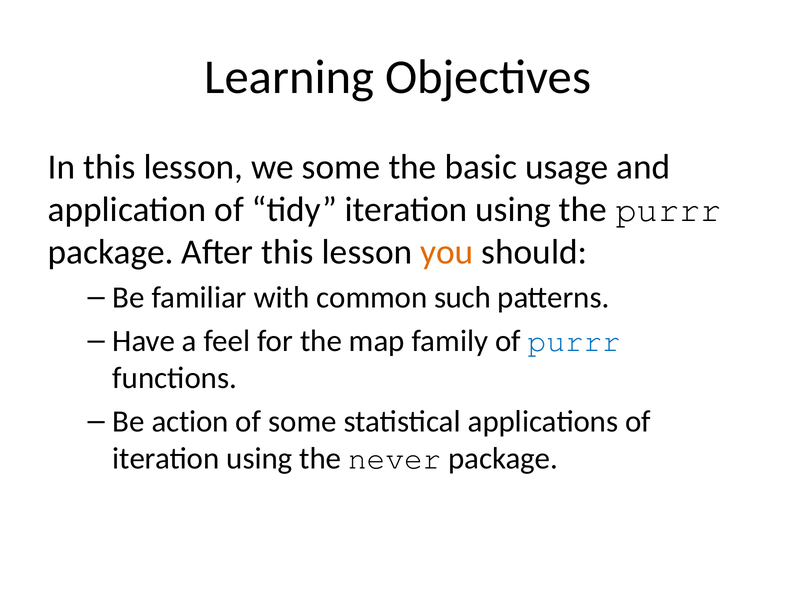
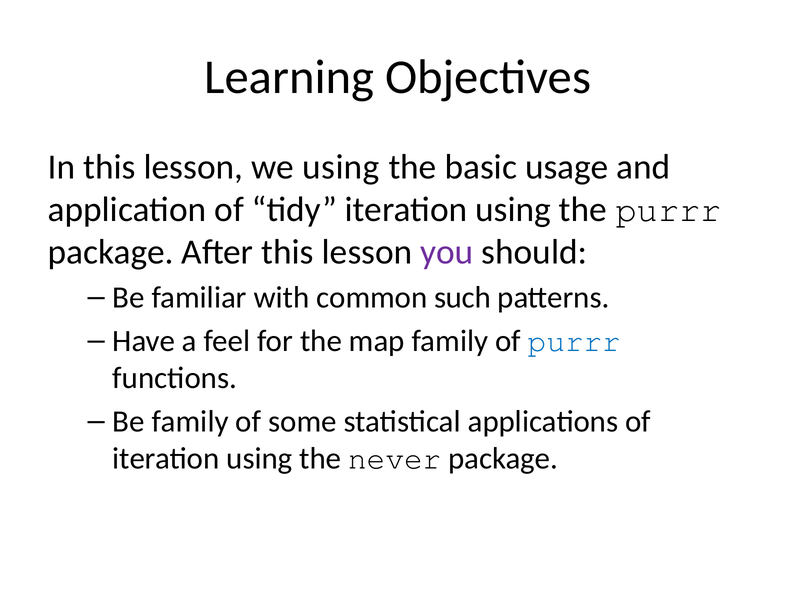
we some: some -> using
you colour: orange -> purple
Be action: action -> family
